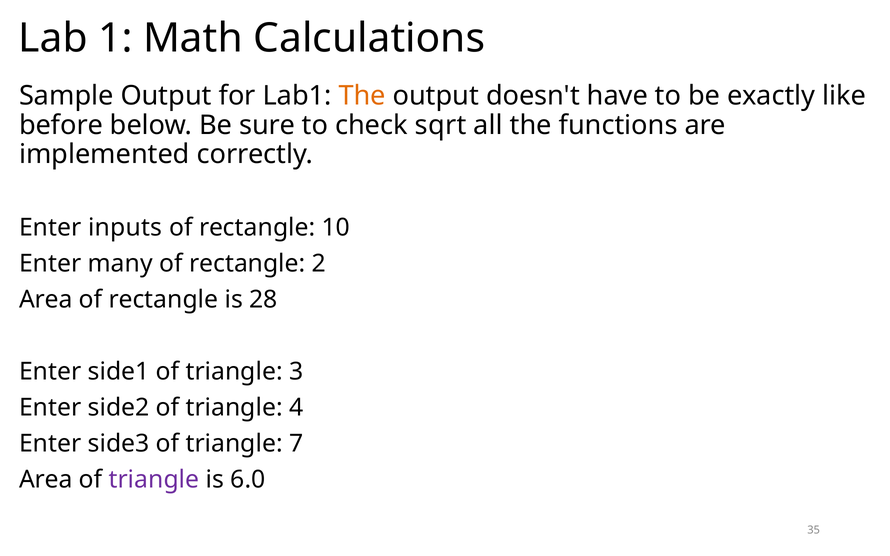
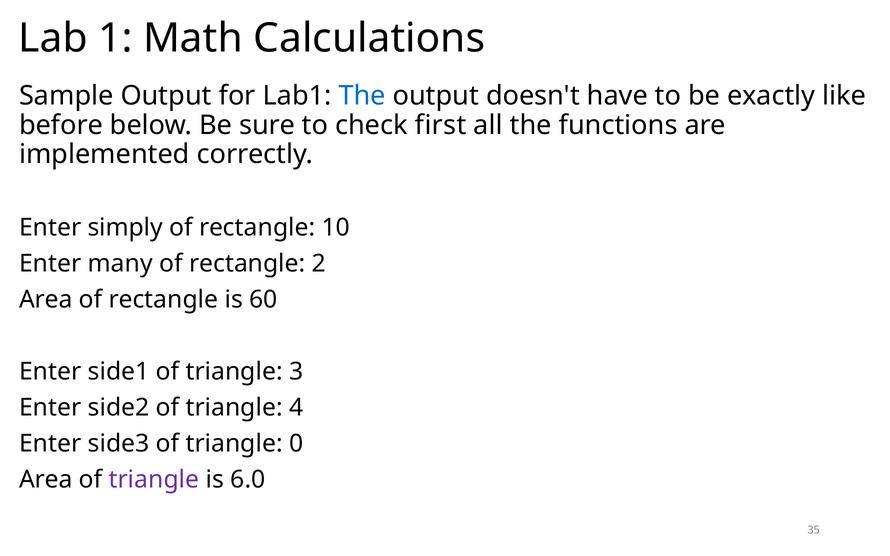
The at (362, 96) colour: orange -> blue
sqrt: sqrt -> first
inputs: inputs -> simply
28: 28 -> 60
7: 7 -> 0
